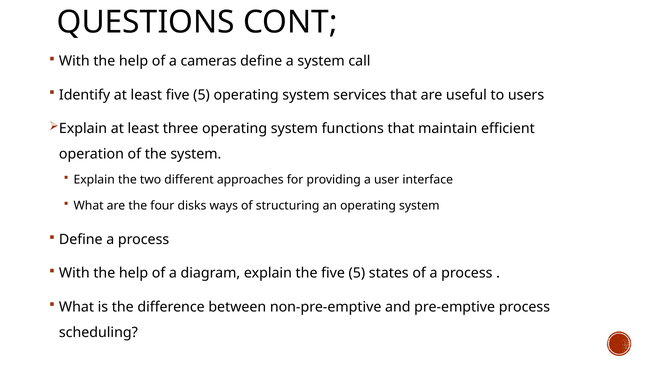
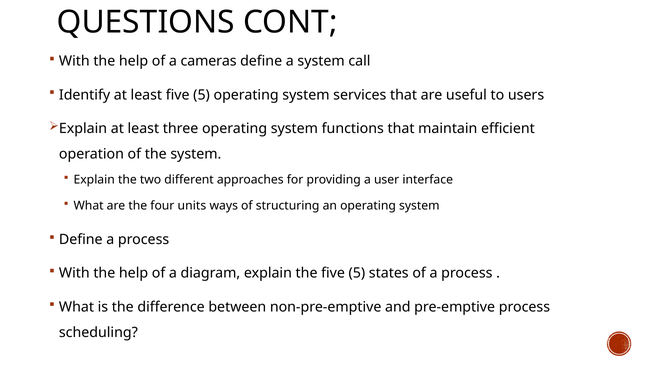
disks: disks -> units
